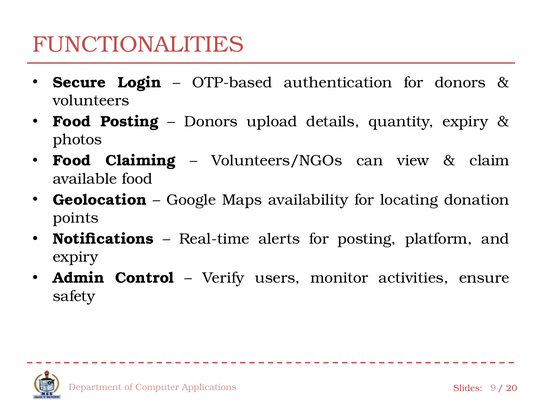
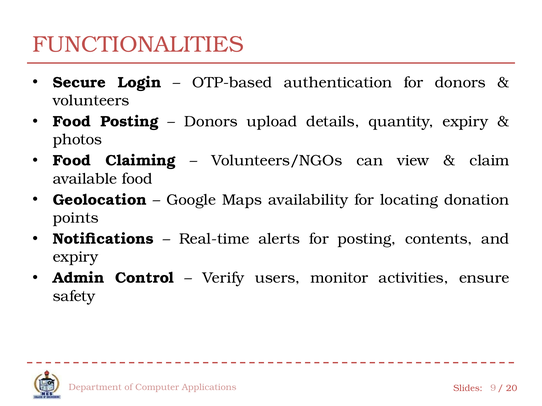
platform: platform -> contents
